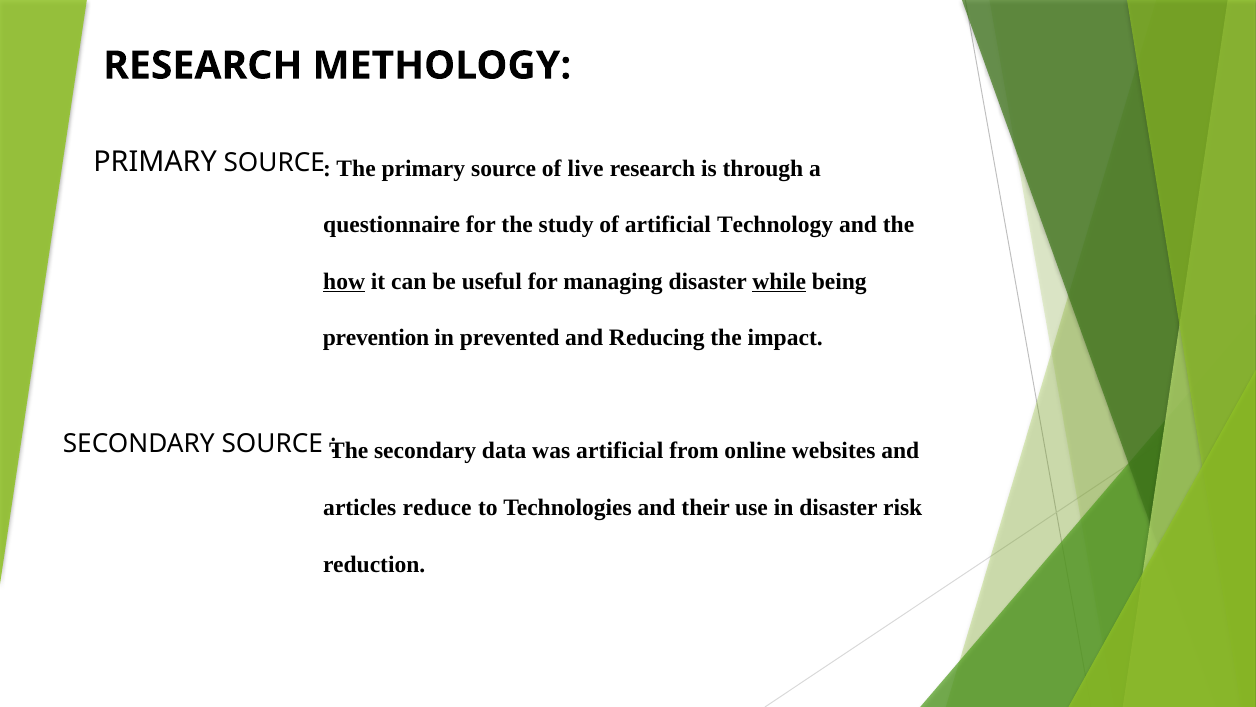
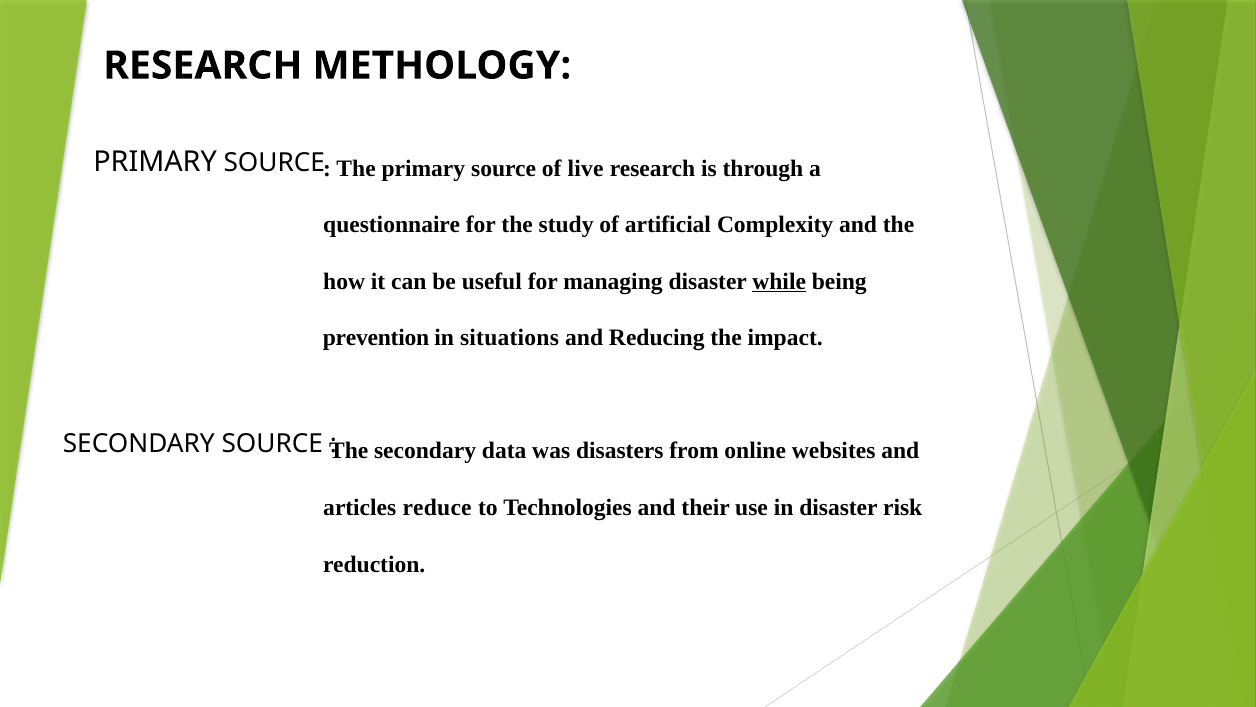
Technology: Technology -> Complexity
how underline: present -> none
prevented: prevented -> situations
was artificial: artificial -> disasters
